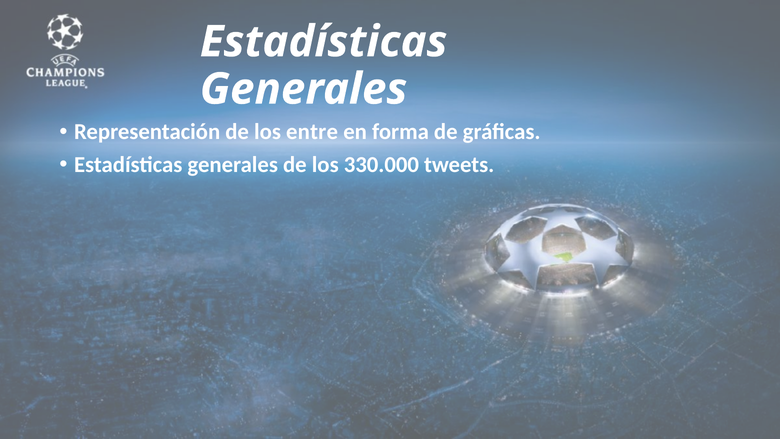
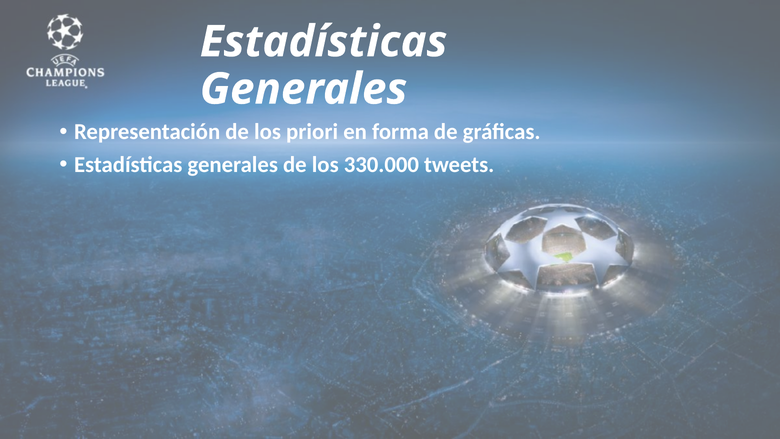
entre: entre -> priori
